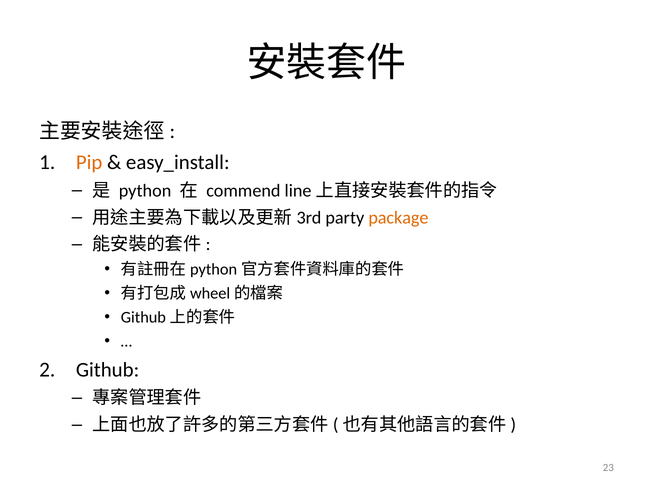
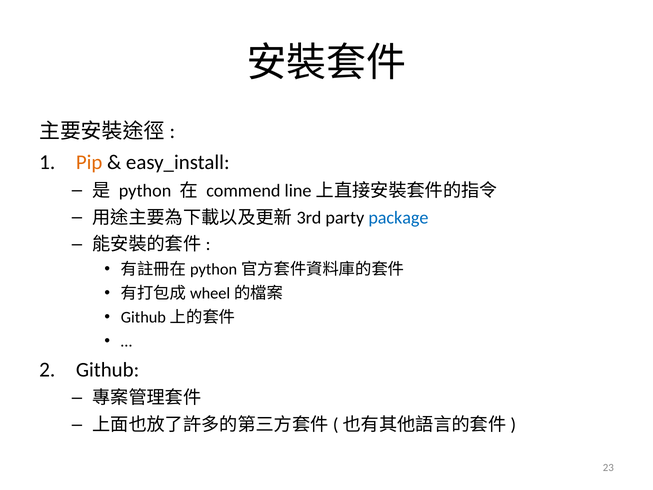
package colour: orange -> blue
